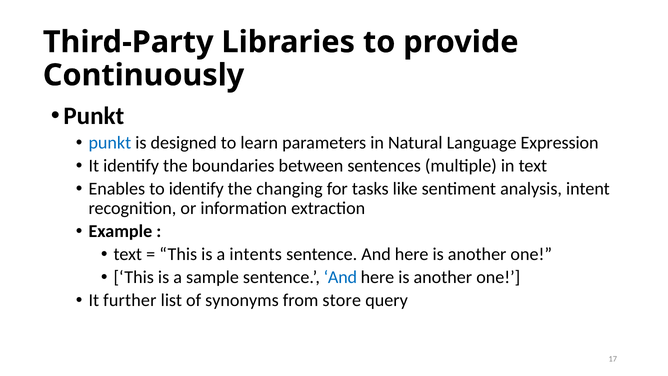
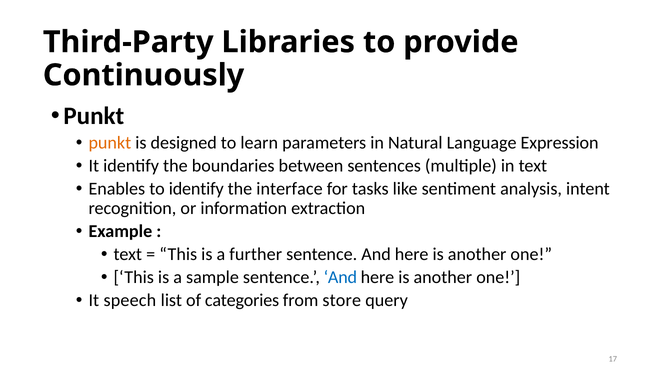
punkt at (110, 143) colour: blue -> orange
changing: changing -> interface
intents: intents -> further
further: further -> speech
synonyms: synonyms -> categories
